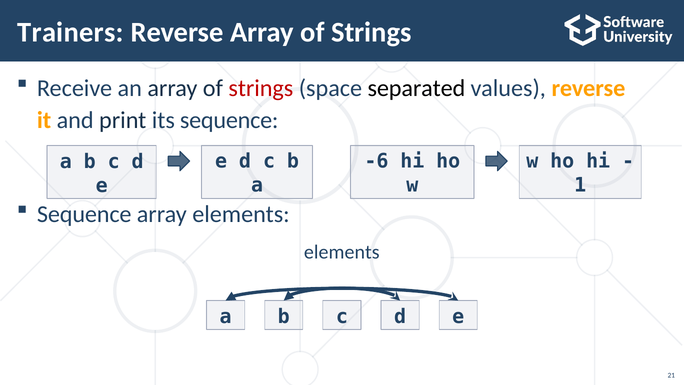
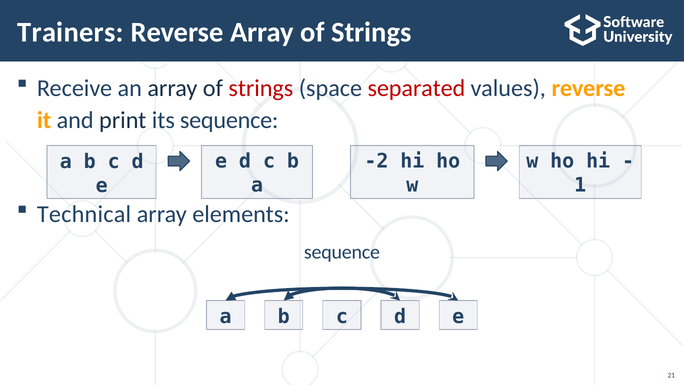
separated colour: black -> red
-6: -6 -> -2
Sequence at (84, 214): Sequence -> Technical
elements at (342, 252): elements -> sequence
